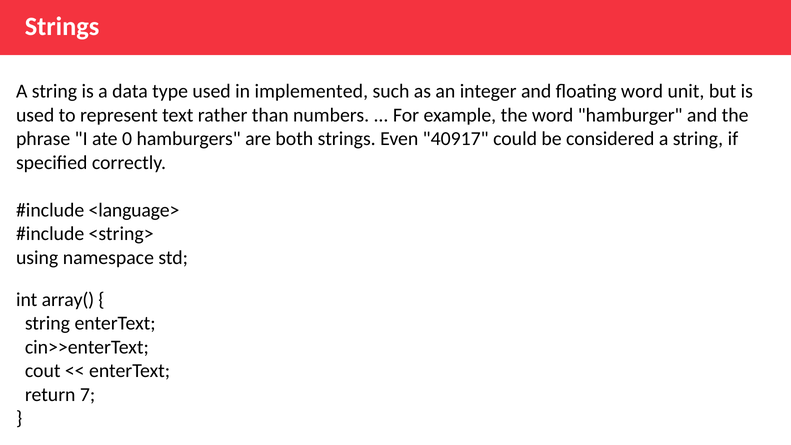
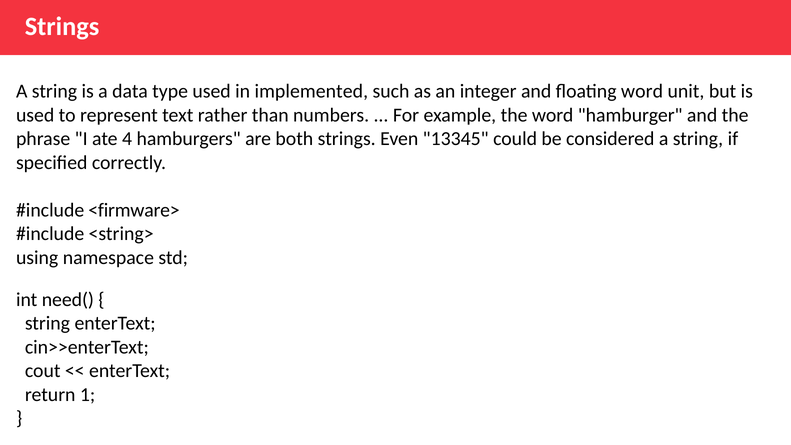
0: 0 -> 4
40917: 40917 -> 13345
<language>: <language> -> <firmware>
array(: array( -> need(
7: 7 -> 1
